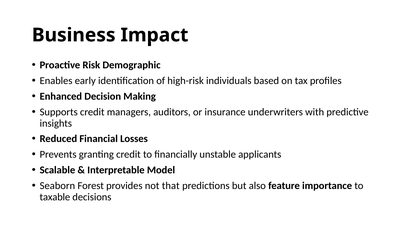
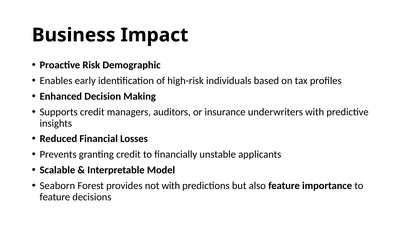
not that: that -> with
taxable at (55, 197): taxable -> feature
